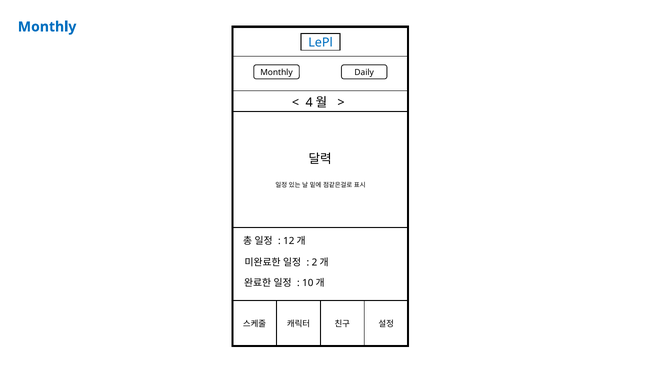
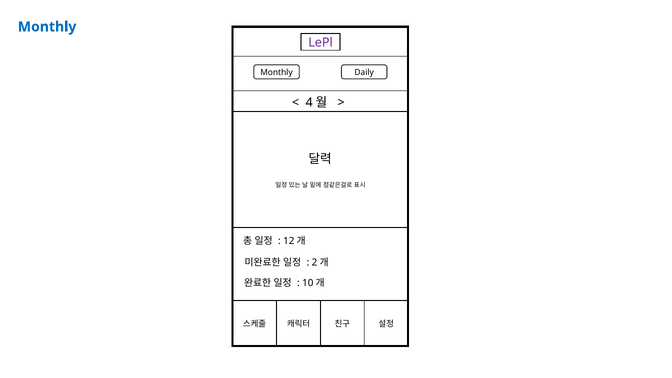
LePl colour: blue -> purple
